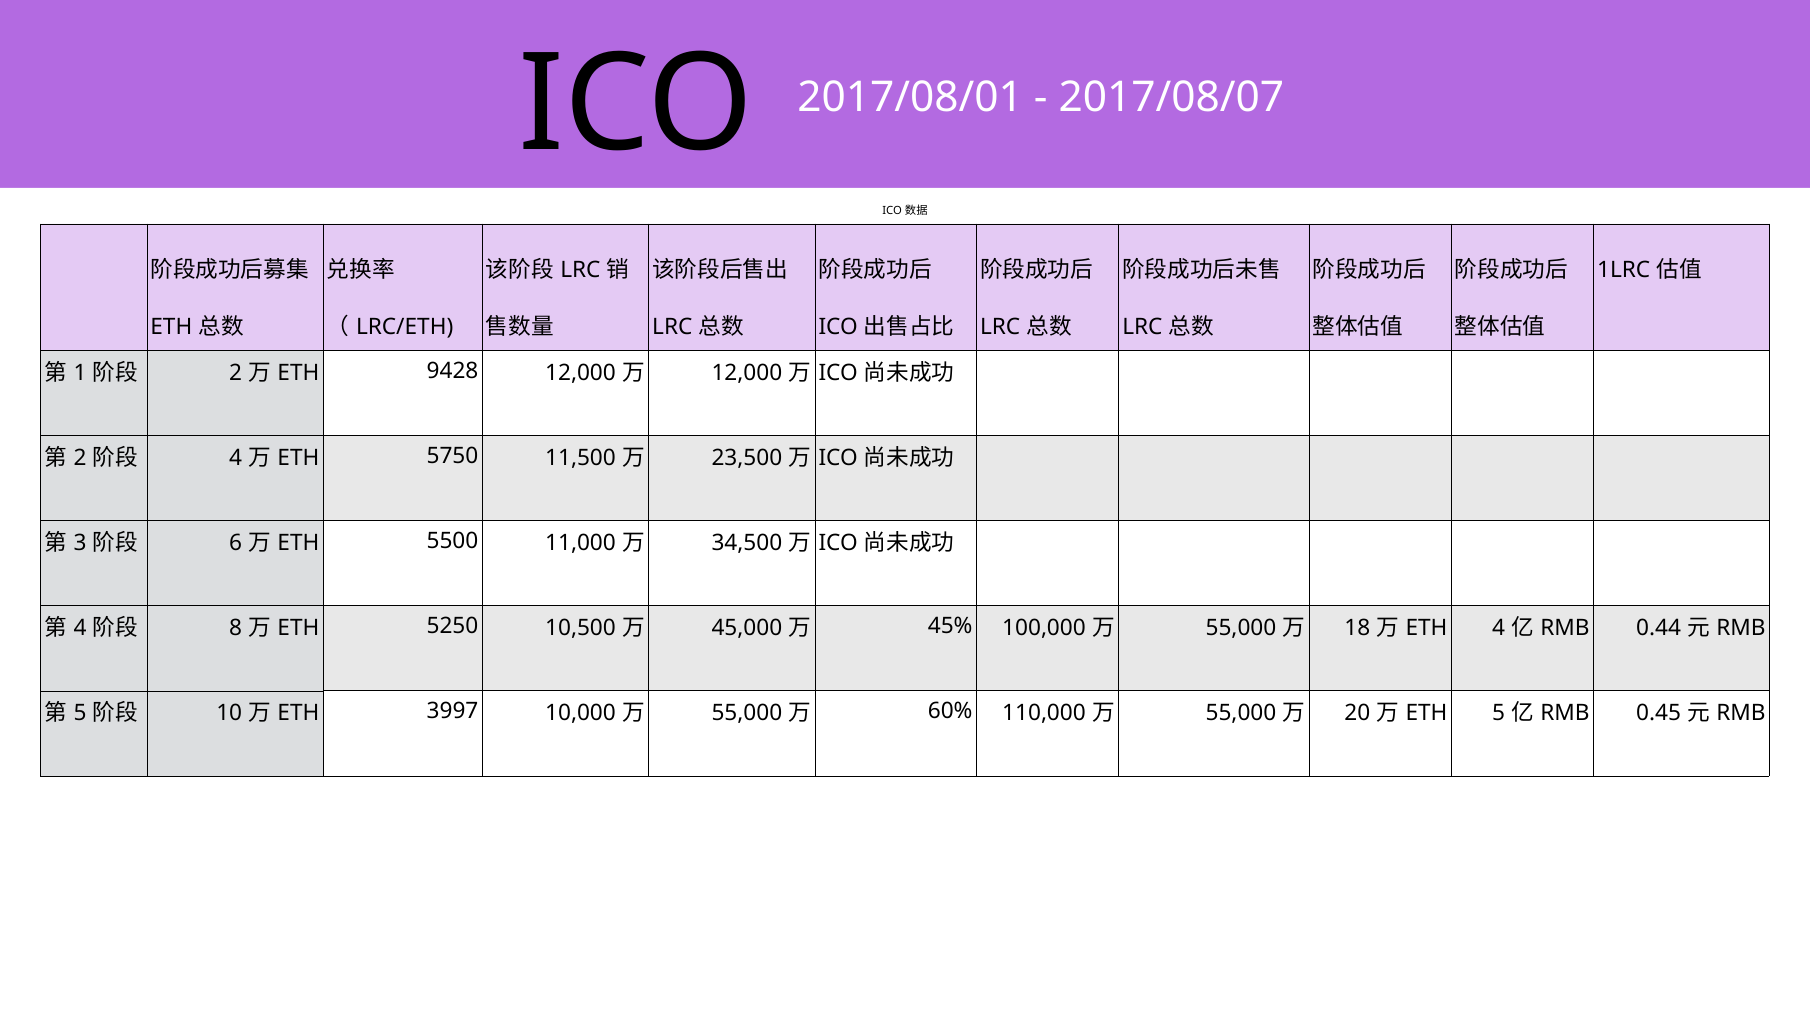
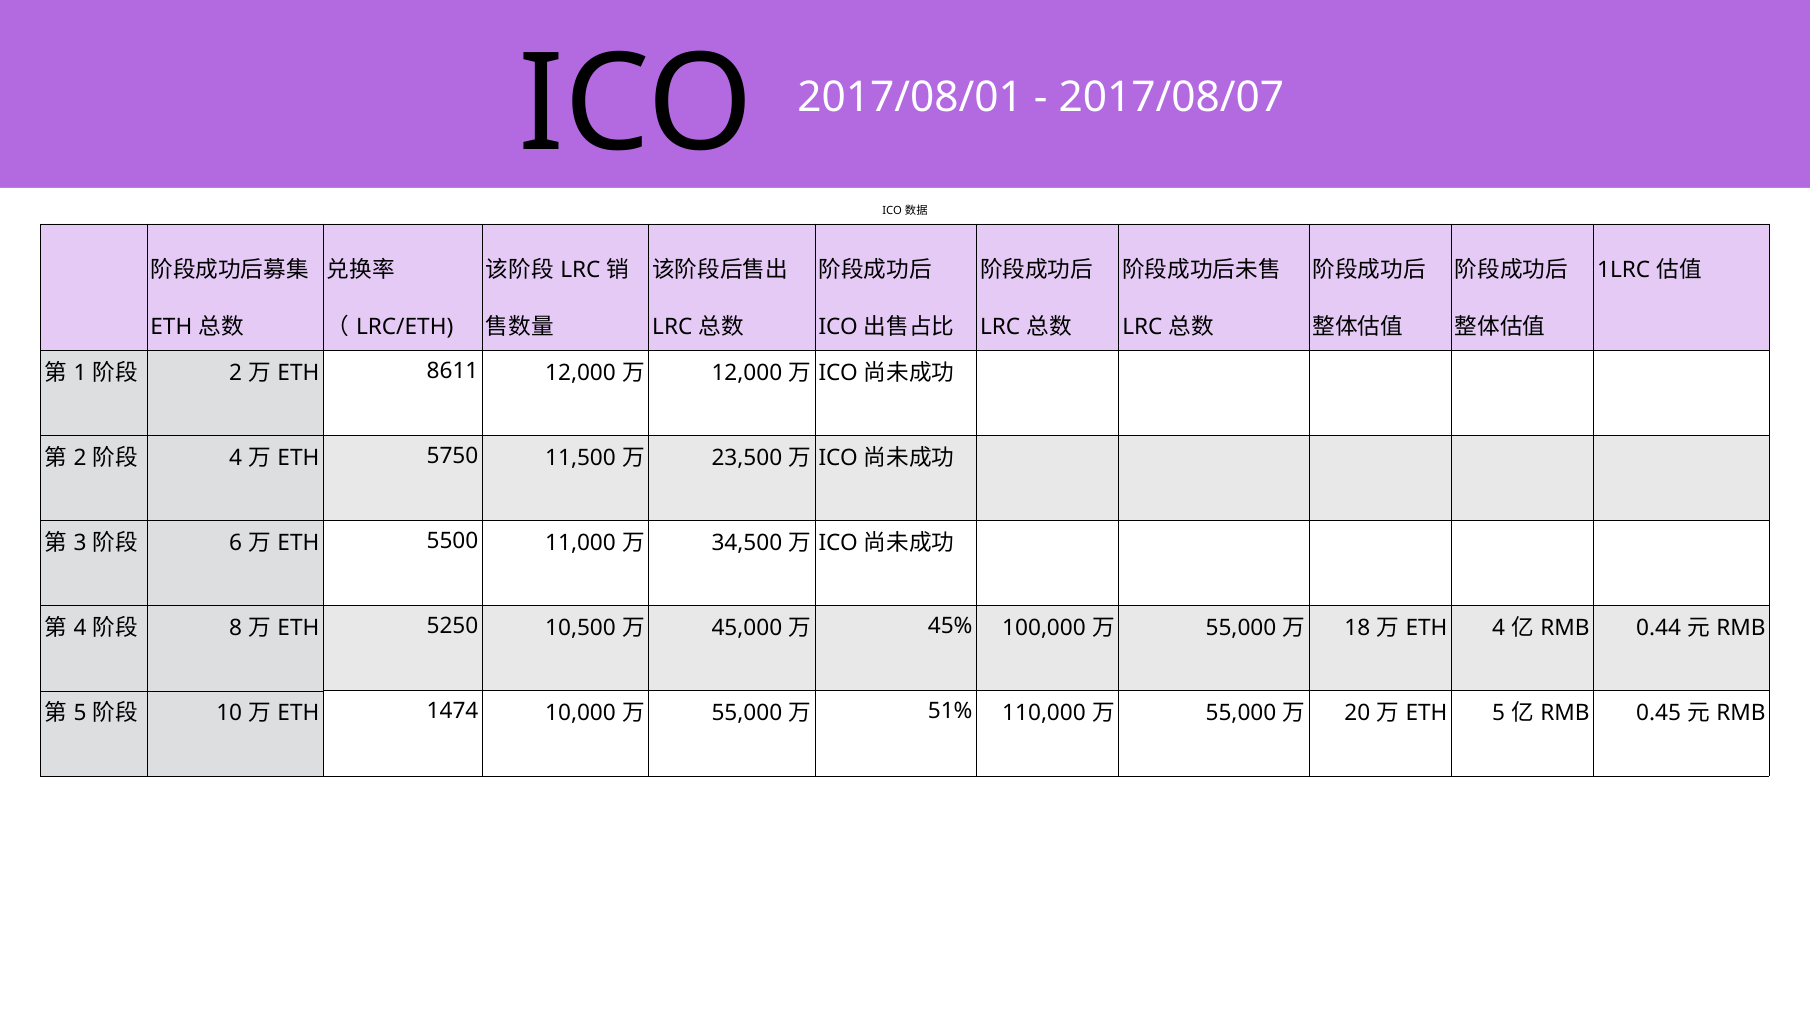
9428: 9428 -> 8611
3997: 3997 -> 1474
60%: 60% -> 51%
